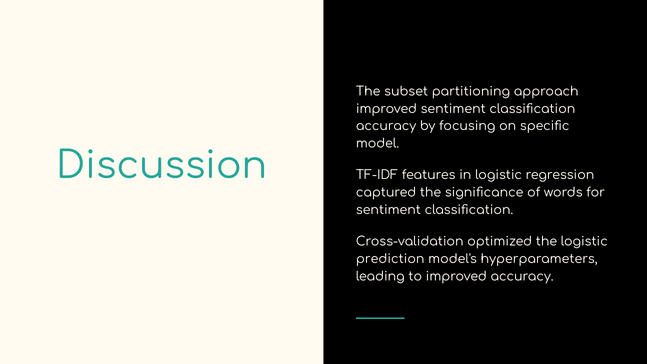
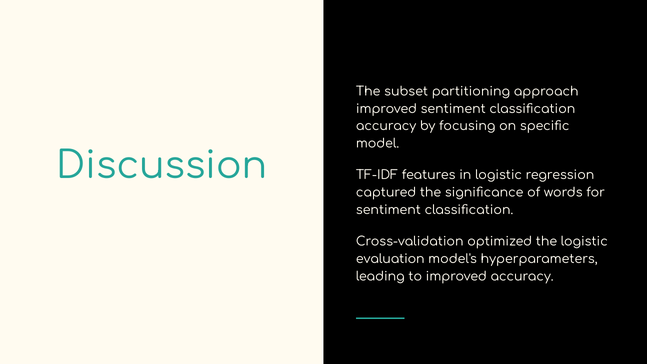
prediction: prediction -> evaluation
